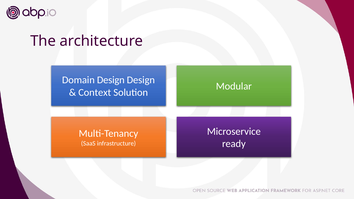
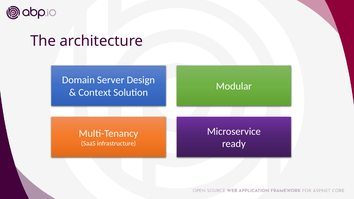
Domain Design: Design -> Server
